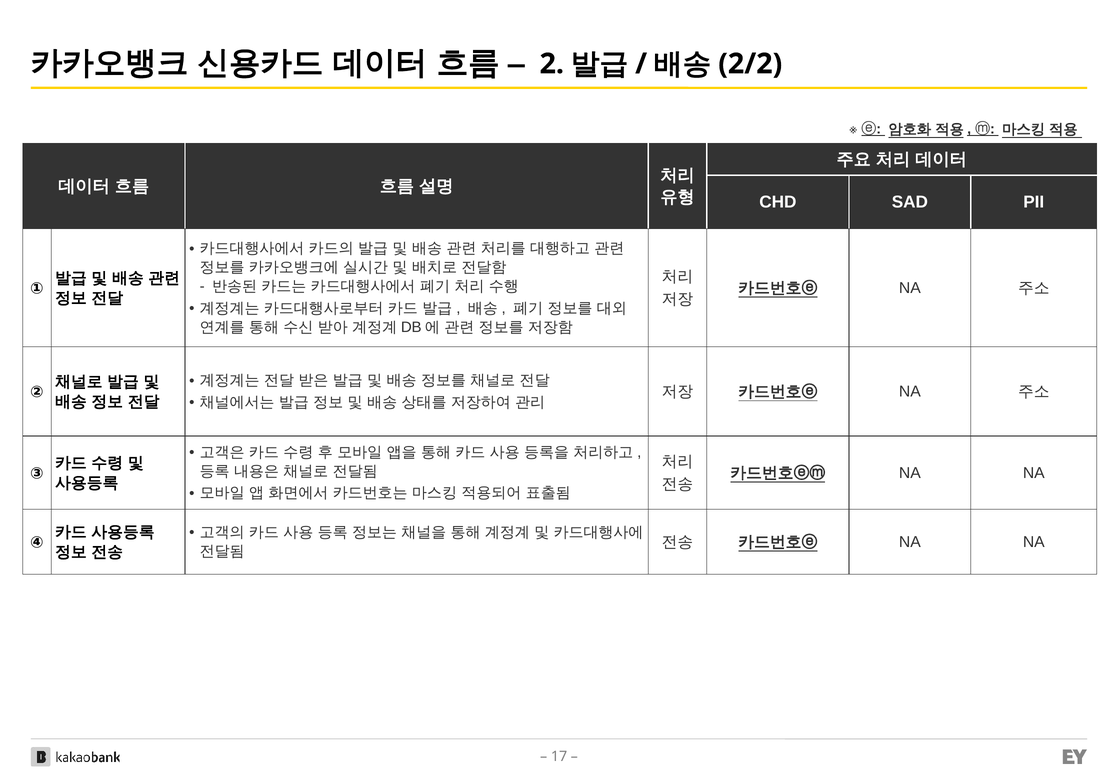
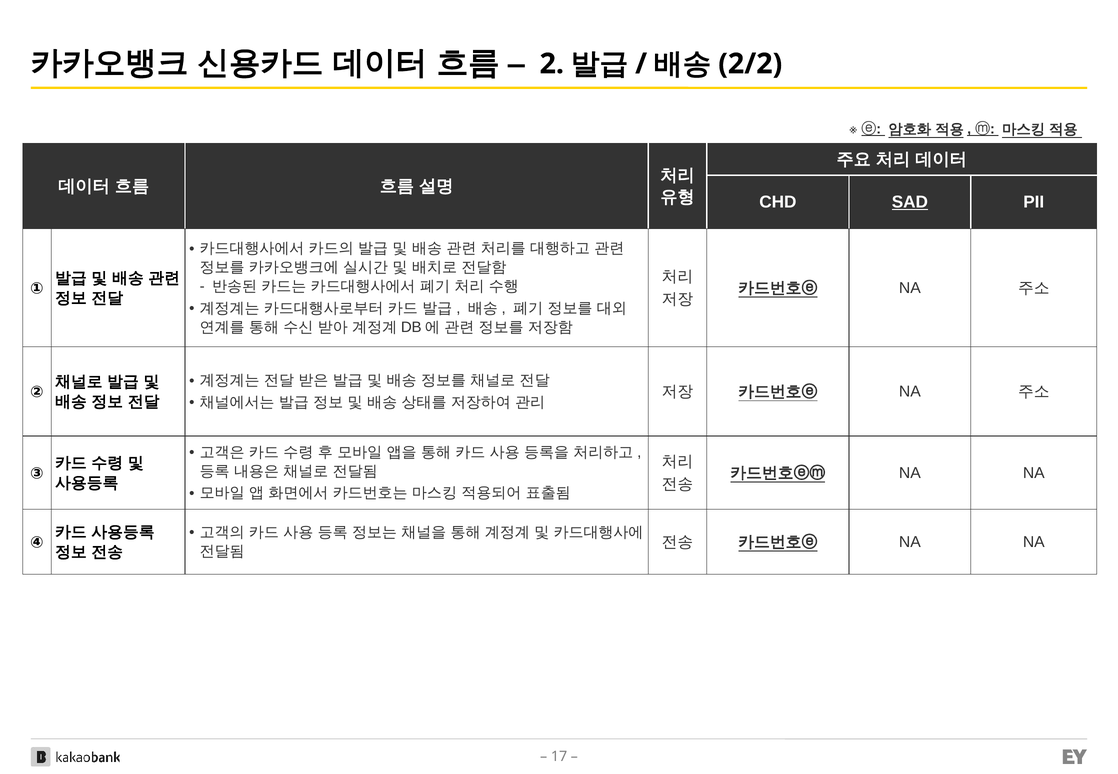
SAD underline: none -> present
